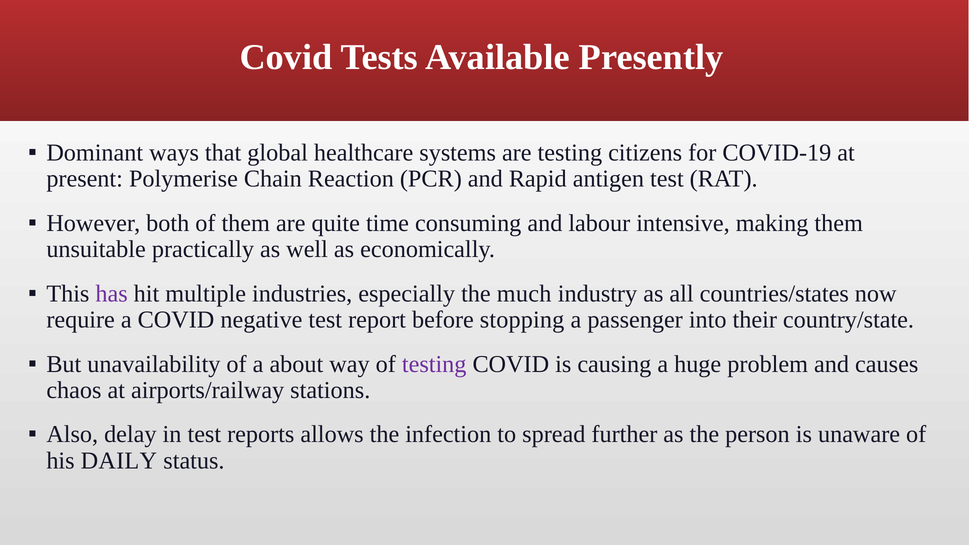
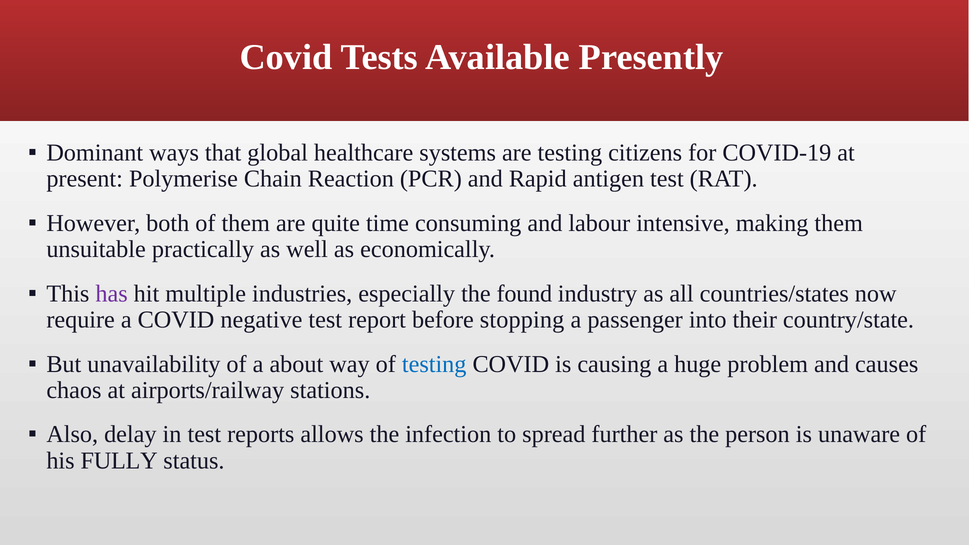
much: much -> found
testing at (434, 364) colour: purple -> blue
DAILY: DAILY -> FULLY
